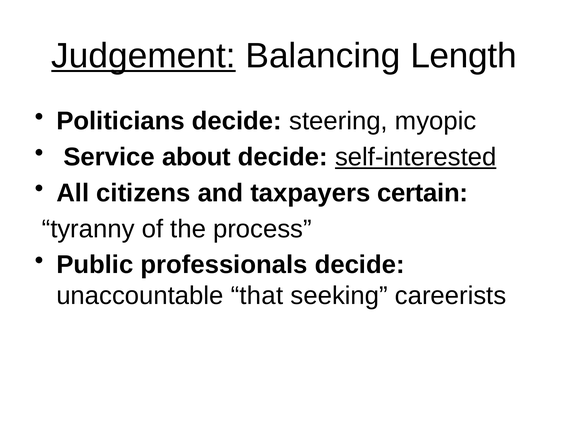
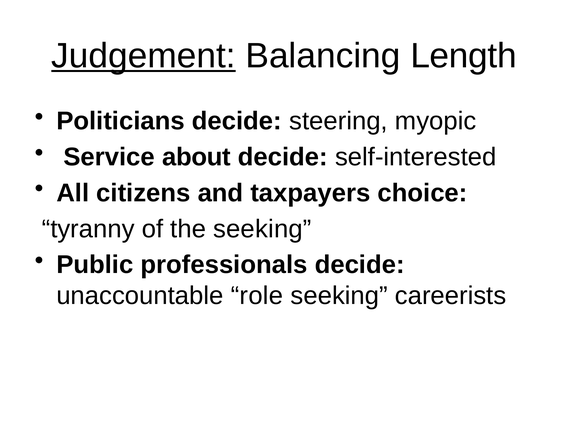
self-interested underline: present -> none
certain: certain -> choice
the process: process -> seeking
that: that -> role
